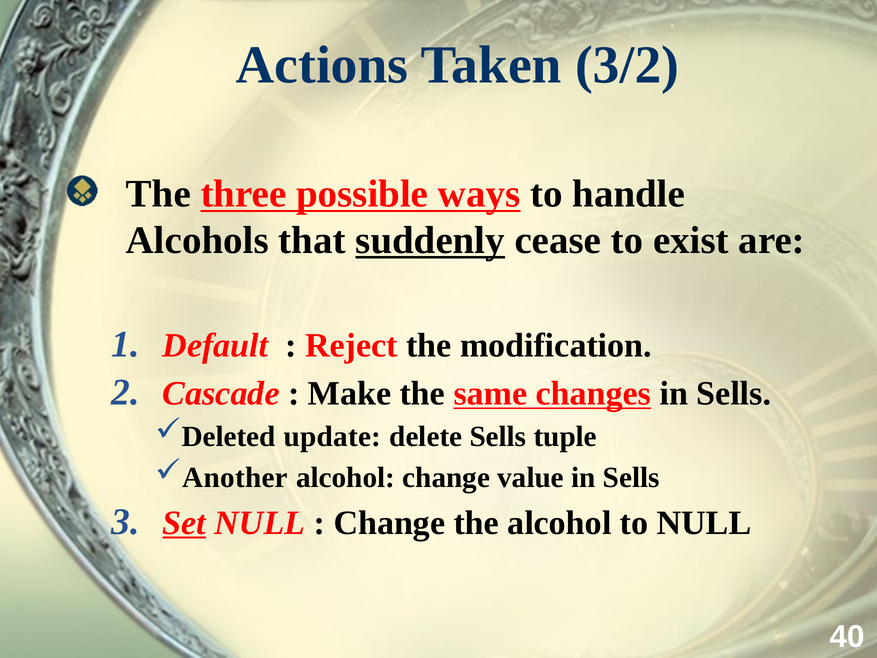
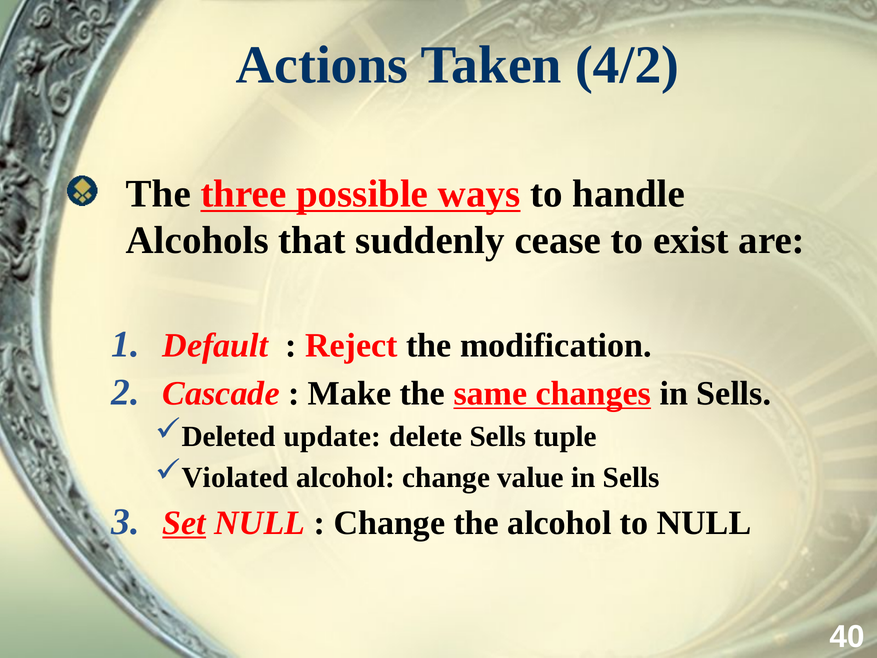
3/2: 3/2 -> 4/2
suddenly underline: present -> none
Another: Another -> Violated
